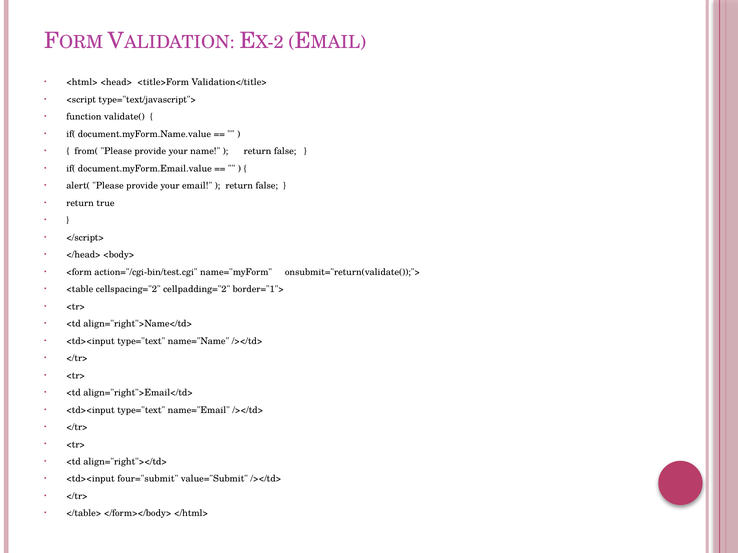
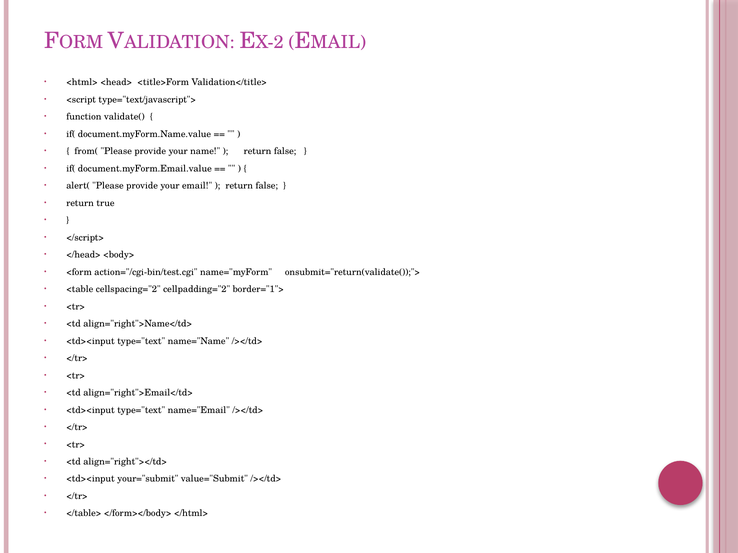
four="submit: four="submit -> your="submit
